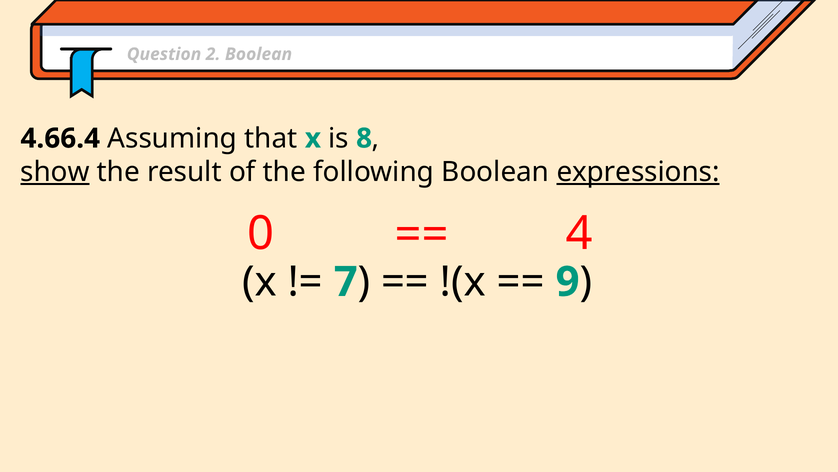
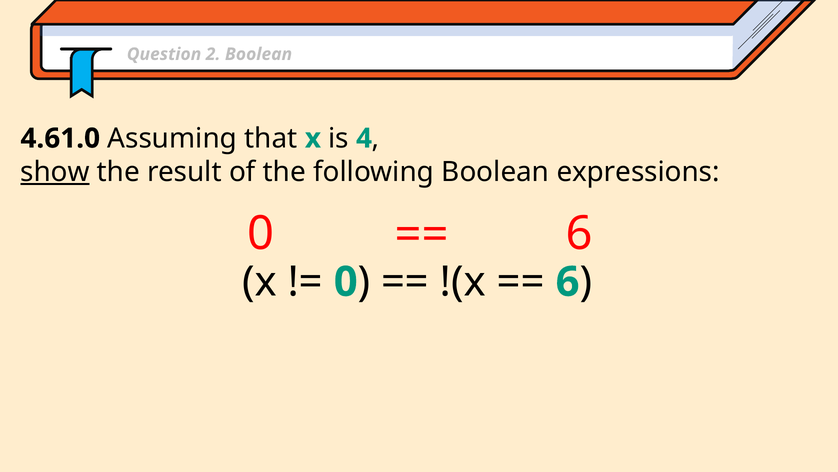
4.66.4: 4.66.4 -> 4.61.0
8: 8 -> 4
expressions underline: present -> none
0 4: 4 -> 6
7 at (346, 282): 7 -> 0
9 at (568, 282): 9 -> 6
